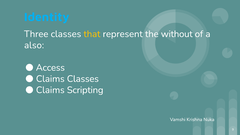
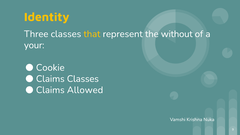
Identity colour: light blue -> yellow
also: also -> your
Access: Access -> Cookie
Scripting: Scripting -> Allowed
